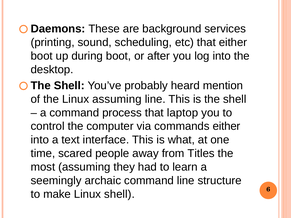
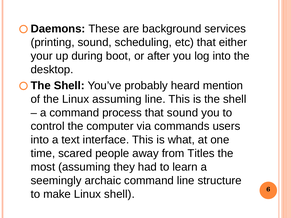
boot at (42, 56): boot -> your
that laptop: laptop -> sound
commands either: either -> users
